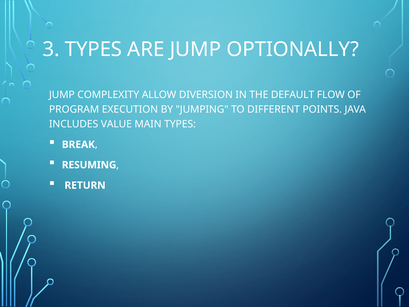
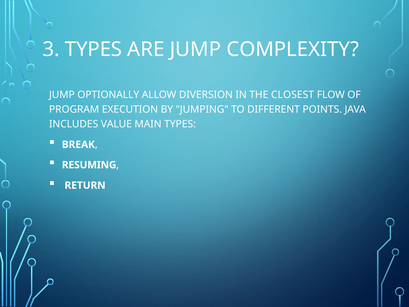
OPTIONALLY: OPTIONALLY -> COMPLEXITY
COMPLEXITY: COMPLEXITY -> OPTIONALLY
DEFAULT: DEFAULT -> CLOSEST
